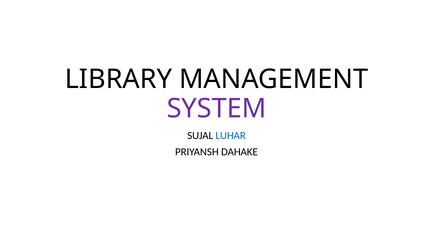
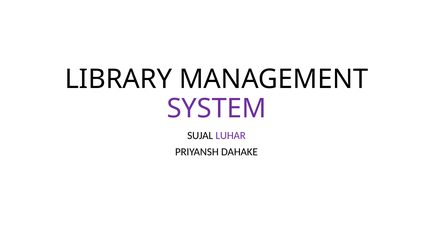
LUHAR colour: blue -> purple
